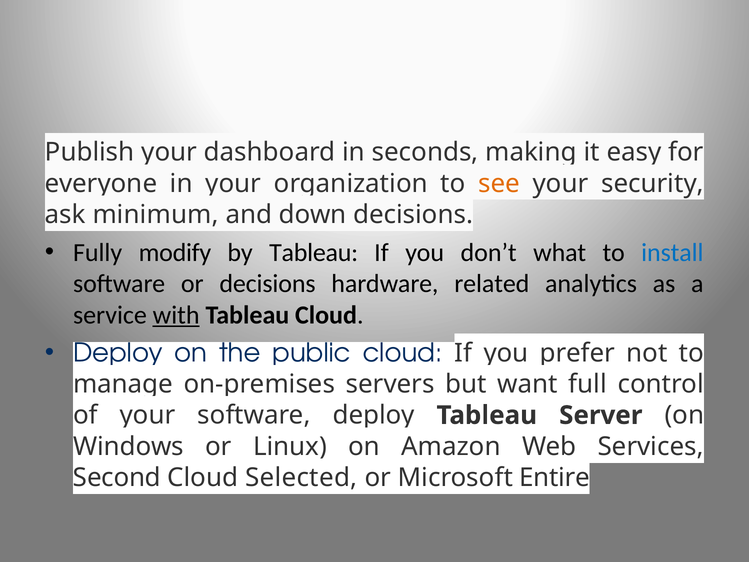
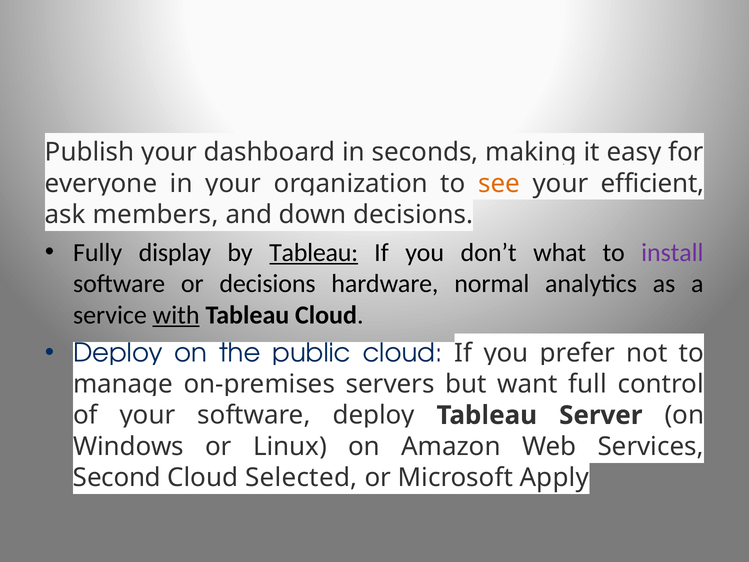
security: security -> efficient
minimum: minimum -> members
modify: modify -> display
Tableau at (314, 253) underline: none -> present
install colour: blue -> purple
related: related -> normal
Entire: Entire -> Apply
